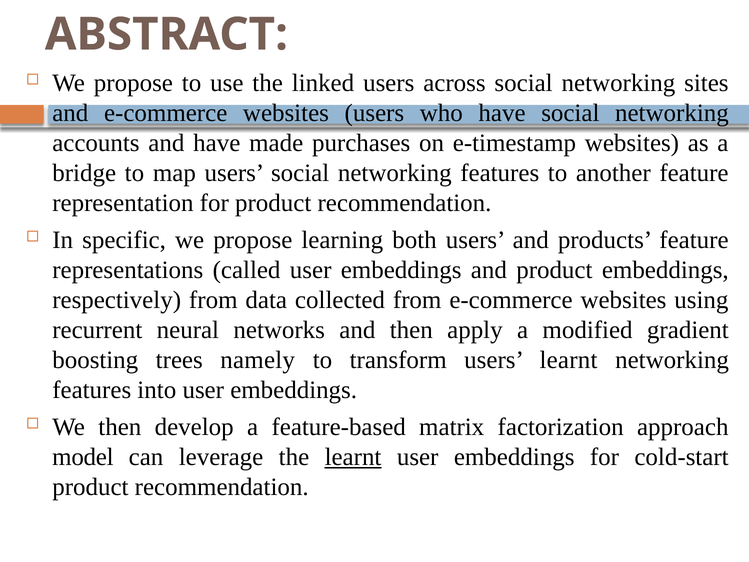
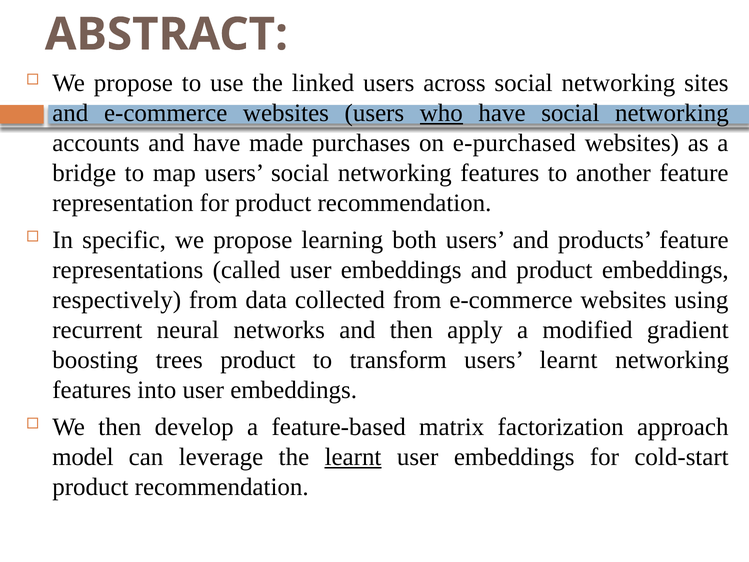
who underline: none -> present
e-timestamp: e-timestamp -> e-purchased
trees namely: namely -> product
